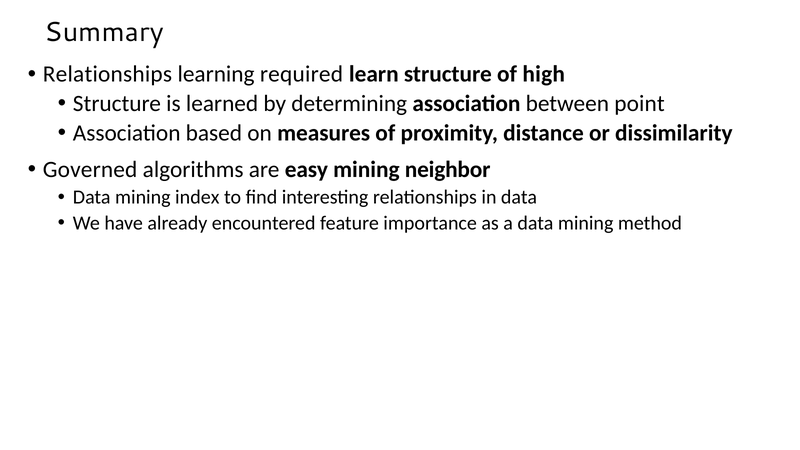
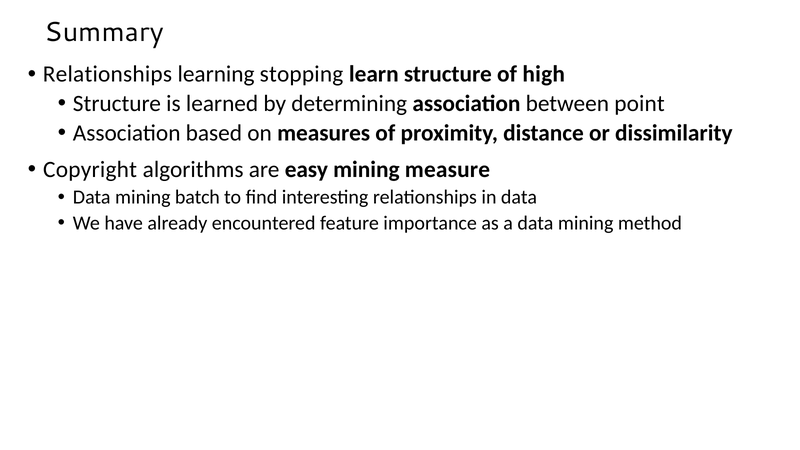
required: required -> stopping
Governed: Governed -> Copyright
neighbor: neighbor -> measure
index: index -> batch
